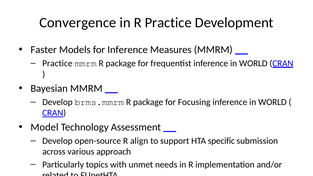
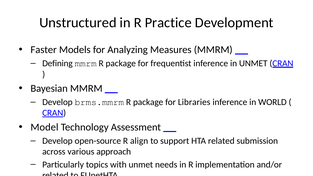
Convergence: Convergence -> Unstructured
for Inference: Inference -> Analyzing
Practice at (57, 63): Practice -> Defining
frequentist inference in WORLD: WORLD -> UNMET
Focusing: Focusing -> Libraries
HTA specific: specific -> related
